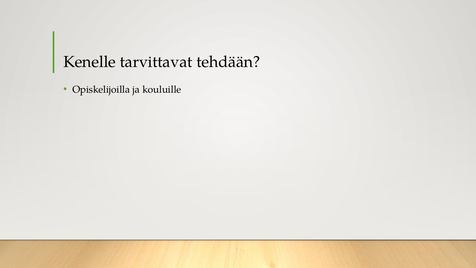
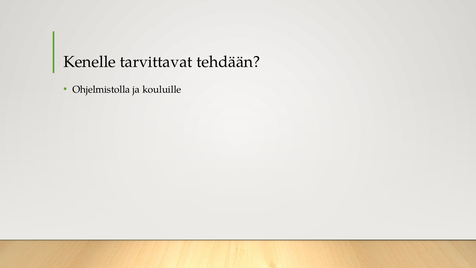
Opiskelijoilla: Opiskelijoilla -> Ohjelmistolla
